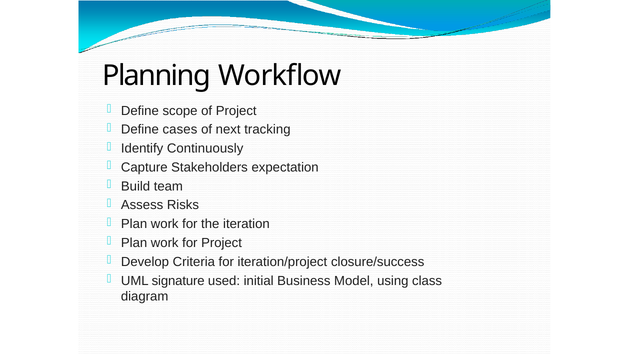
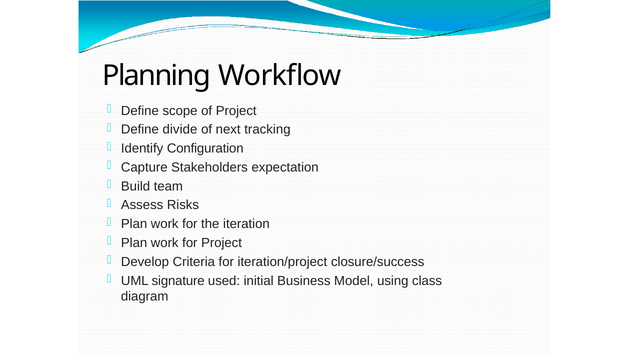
cases: cases -> divide
Continuously: Continuously -> Configuration
